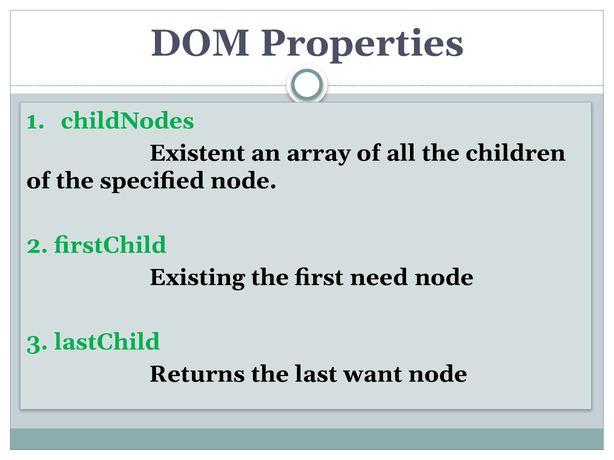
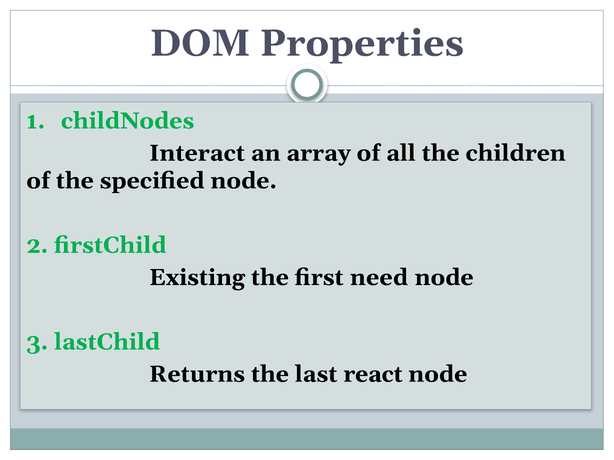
Existent: Existent -> Interact
want: want -> react
